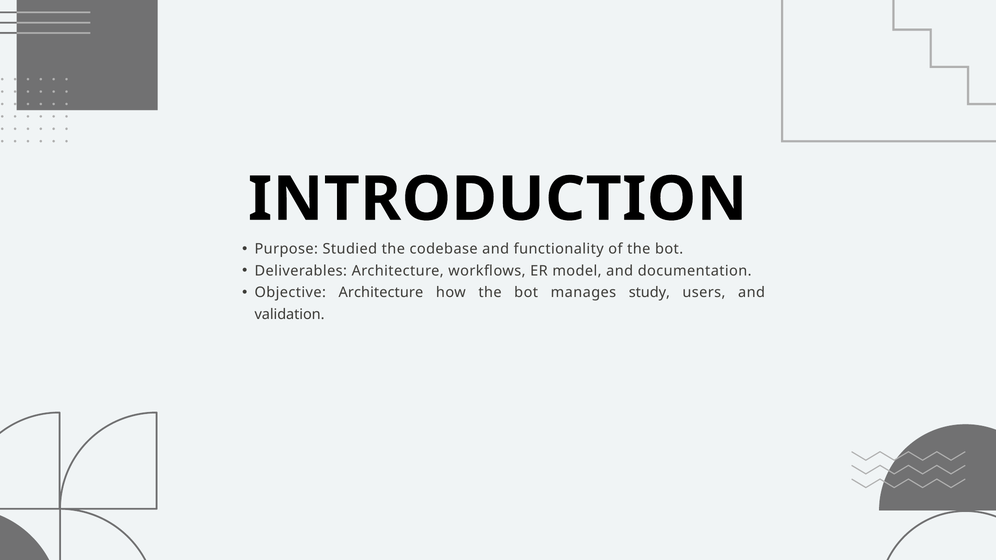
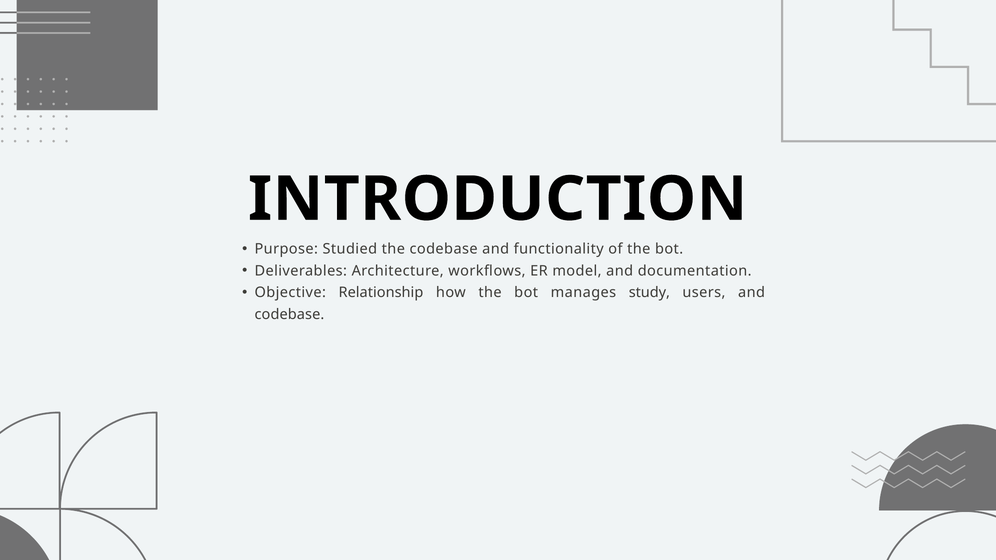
Objective Architecture: Architecture -> Relationship
validation at (290, 315): validation -> codebase
